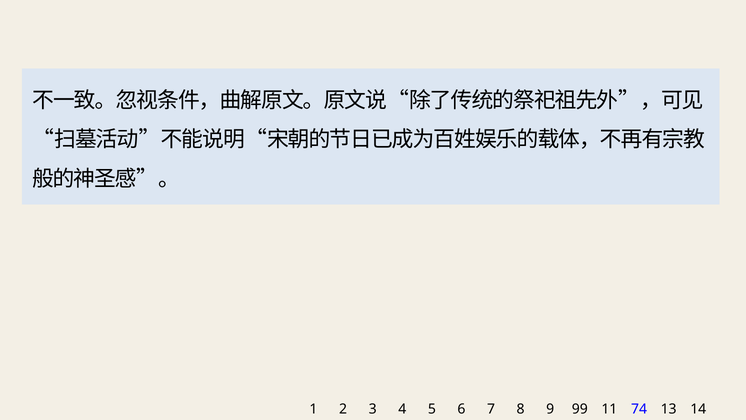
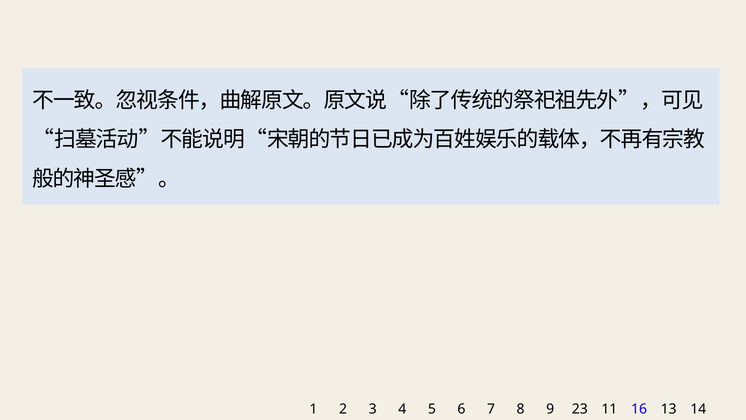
99: 99 -> 23
74: 74 -> 16
